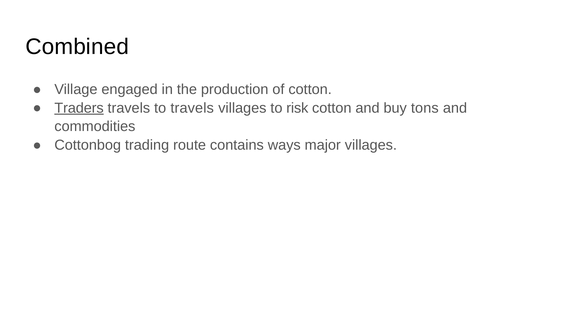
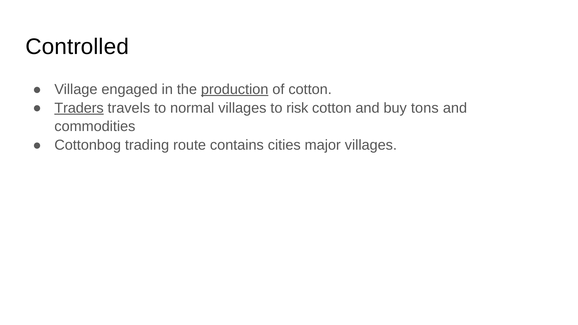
Combined: Combined -> Controlled
production underline: none -> present
to travels: travels -> normal
ways: ways -> cities
